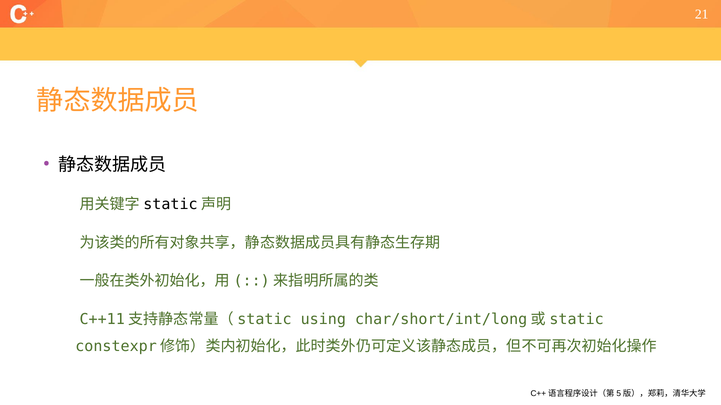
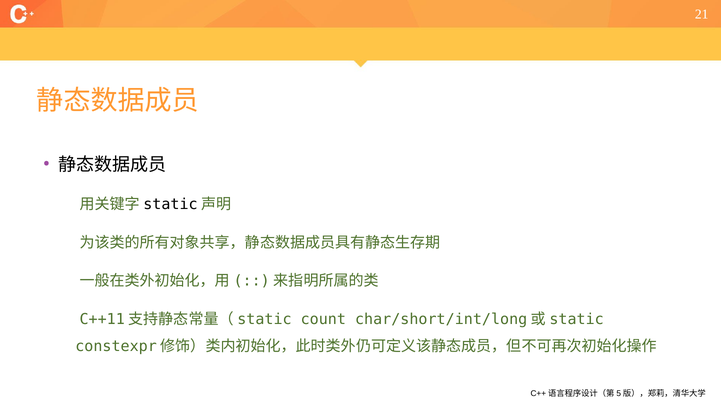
using: using -> count
